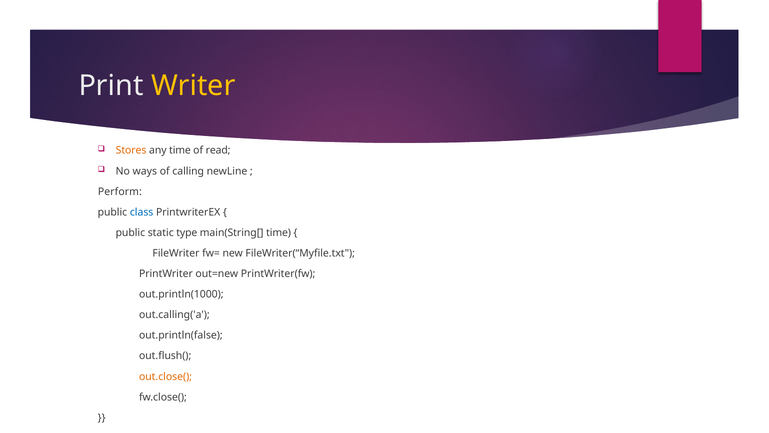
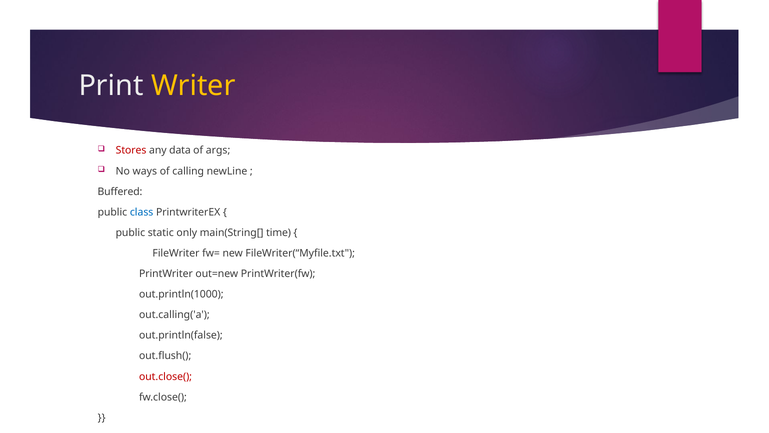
Stores colour: orange -> red
any time: time -> data
read: read -> args
Perform: Perform -> Buffered
type: type -> only
out.close( colour: orange -> red
